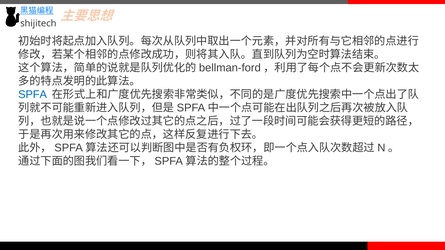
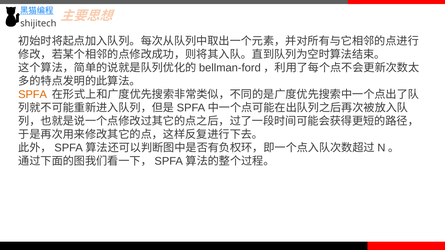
SPFA colour: blue -> orange
